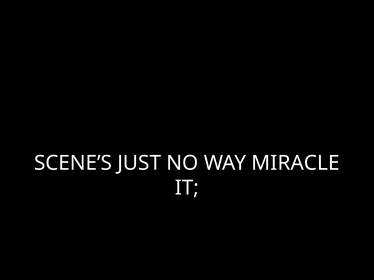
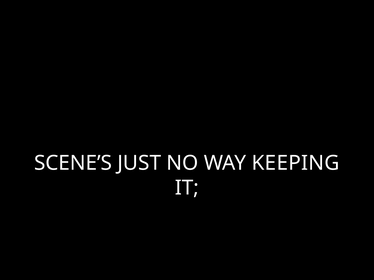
MIRACLE: MIRACLE -> KEEPING
